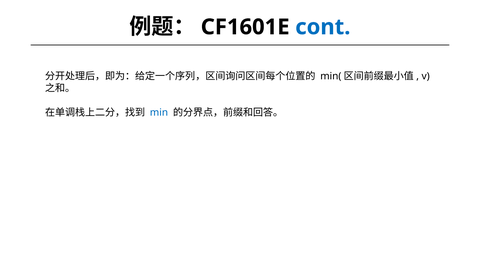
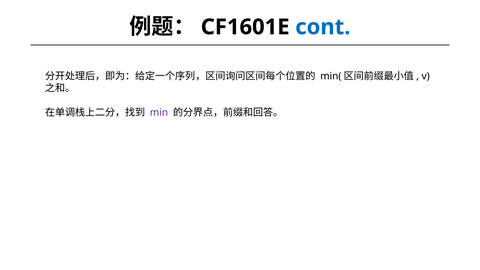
min colour: blue -> purple
